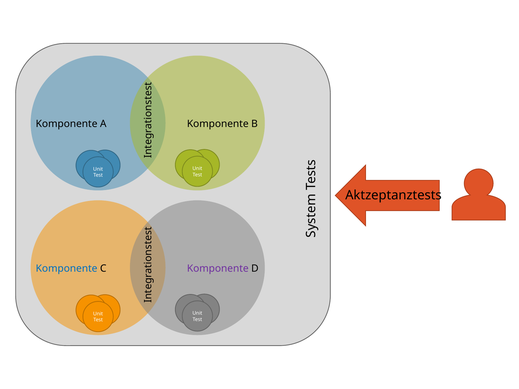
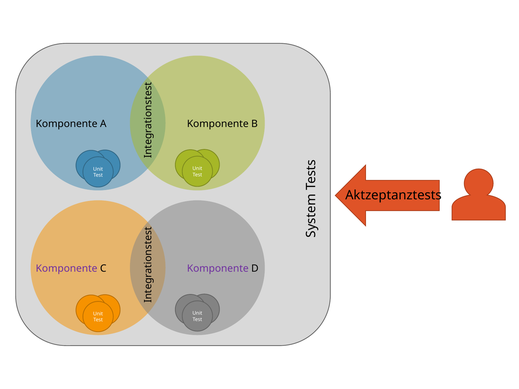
Komponente at (67, 269) colour: blue -> purple
